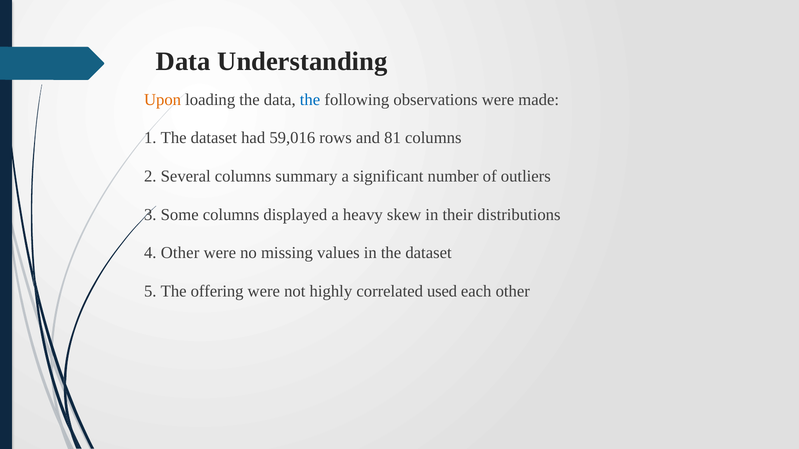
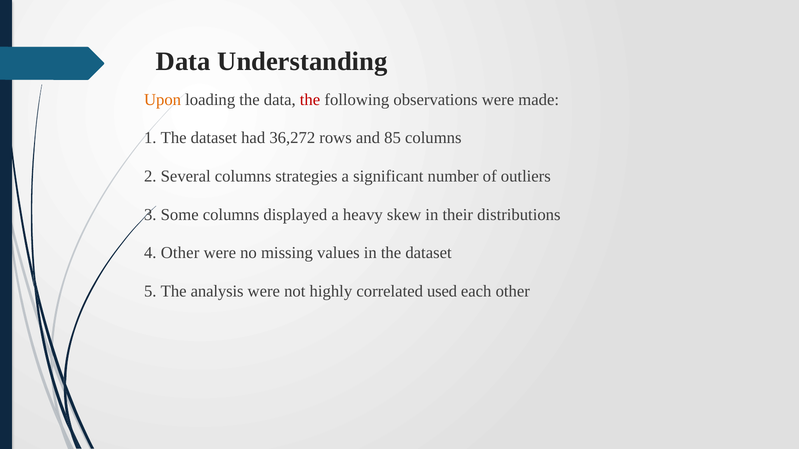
the at (310, 100) colour: blue -> red
59,016: 59,016 -> 36,272
81: 81 -> 85
summary: summary -> strategies
offering: offering -> analysis
